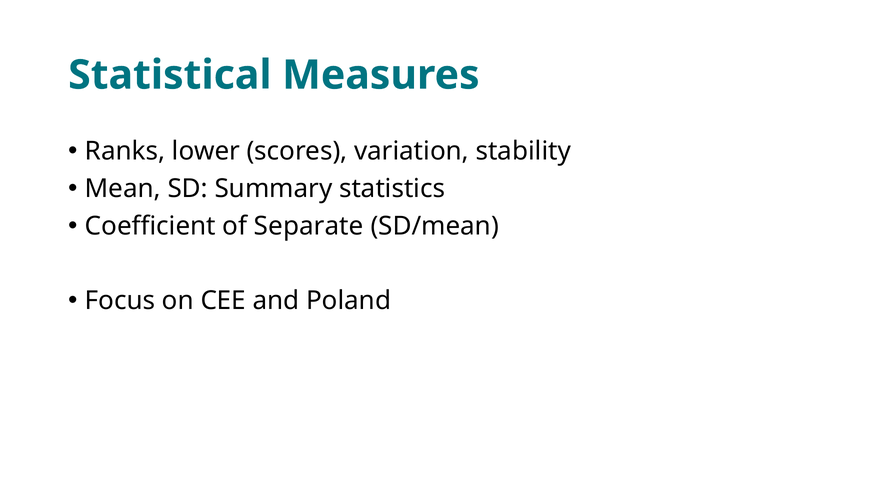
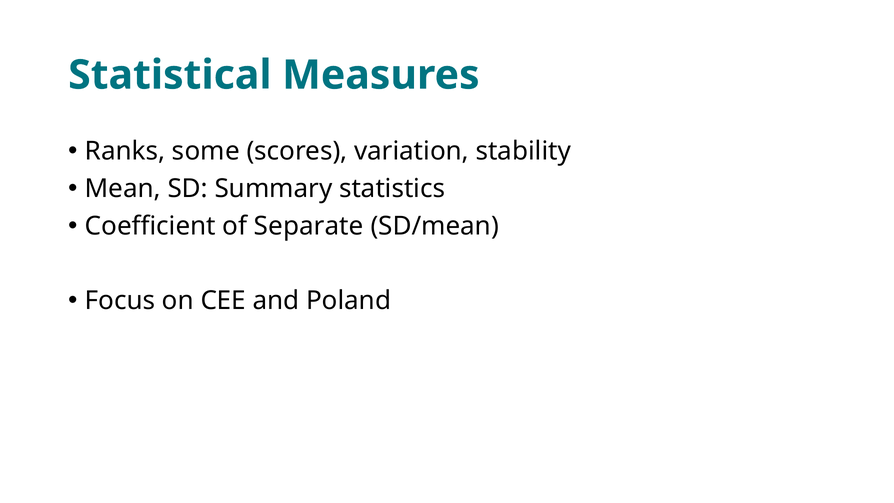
lower: lower -> some
